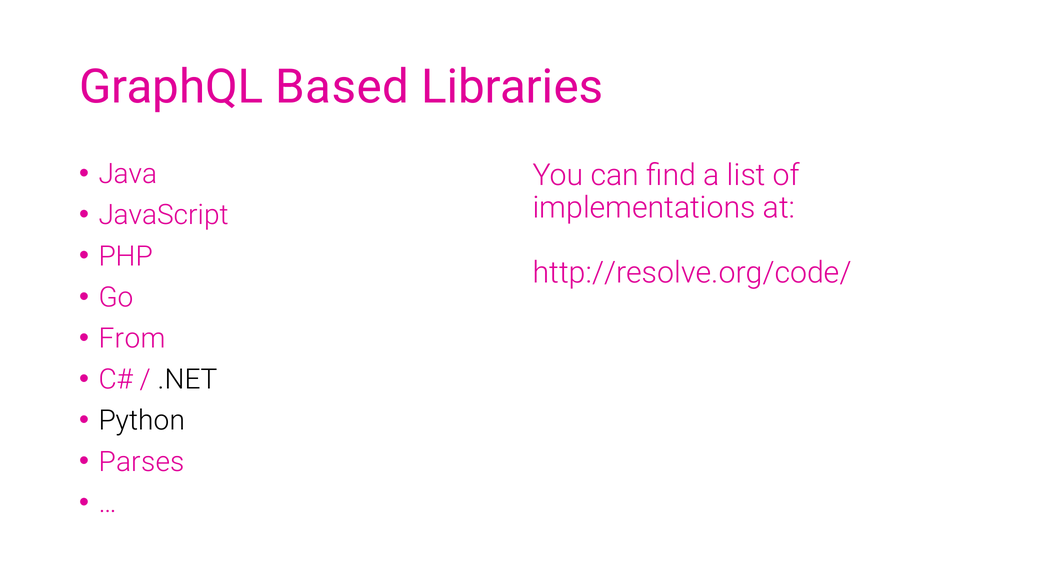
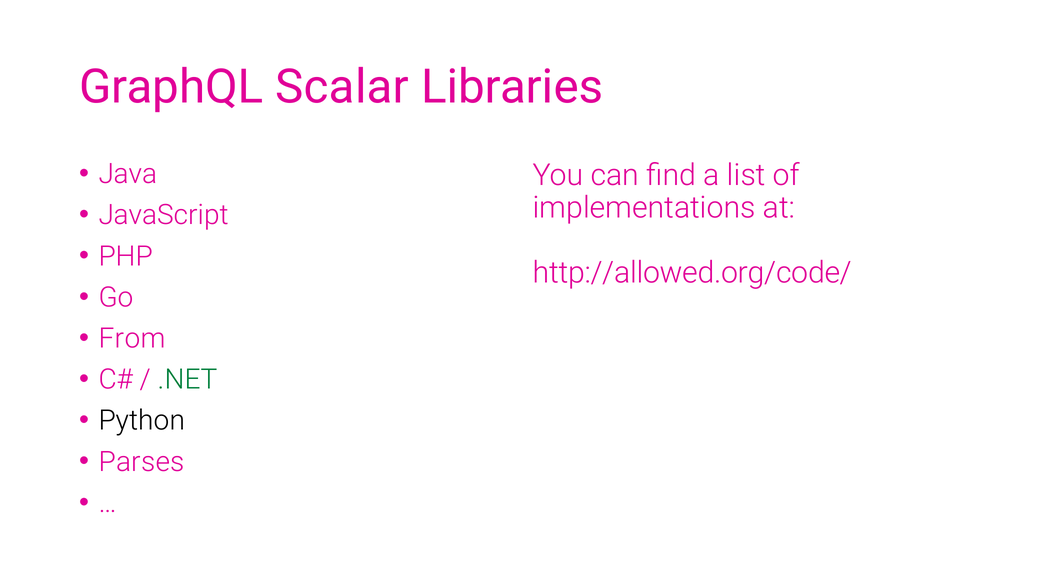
Based: Based -> Scalar
http://resolve.org/code/: http://resolve.org/code/ -> http://allowed.org/code/
.NET colour: black -> green
